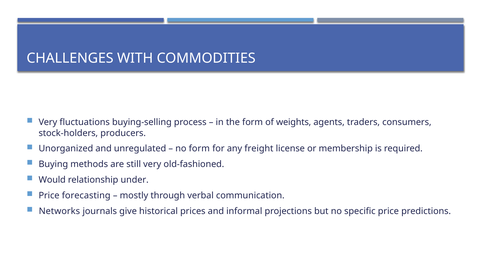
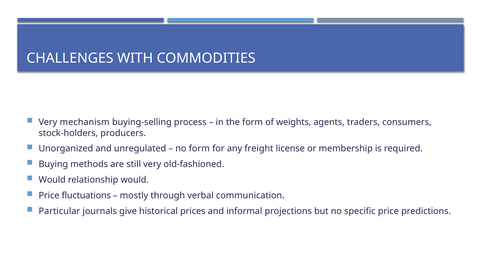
fluctuations: fluctuations -> mechanism
relationship under: under -> would
forecasting: forecasting -> fluctuations
Networks: Networks -> Particular
